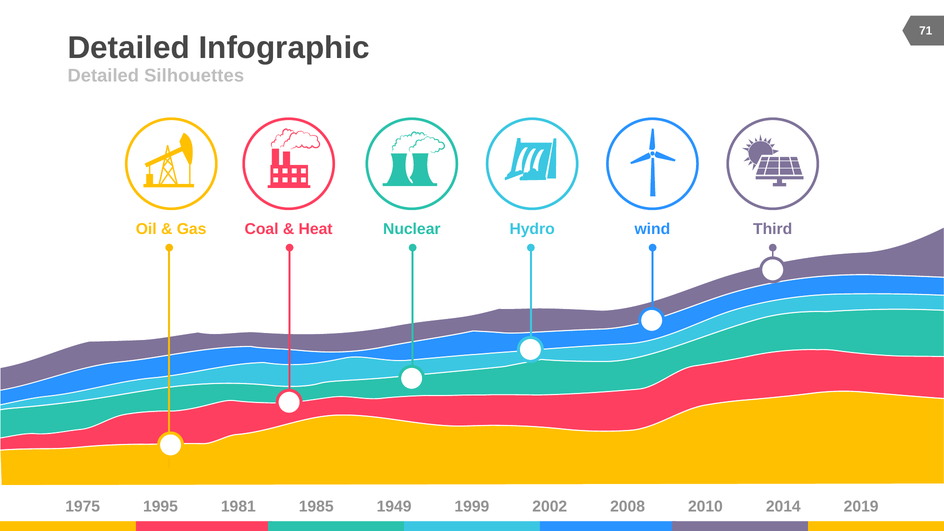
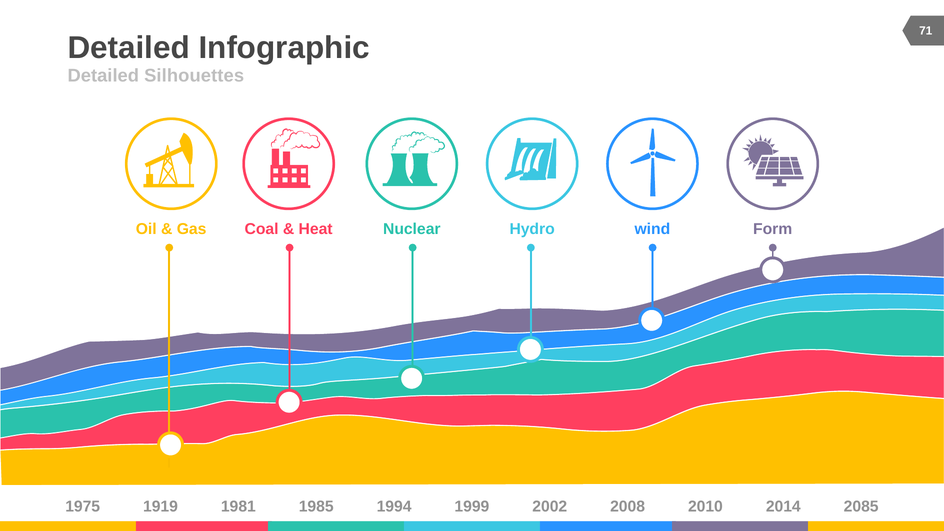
Third: Third -> Form
1995: 1995 -> 1919
1949: 1949 -> 1994
2019: 2019 -> 2085
